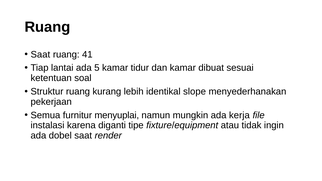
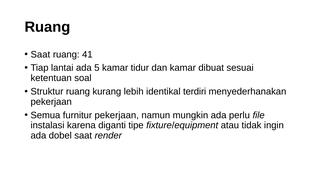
slope: slope -> terdiri
furnitur menyuplai: menyuplai -> pekerjaan
kerja: kerja -> perlu
